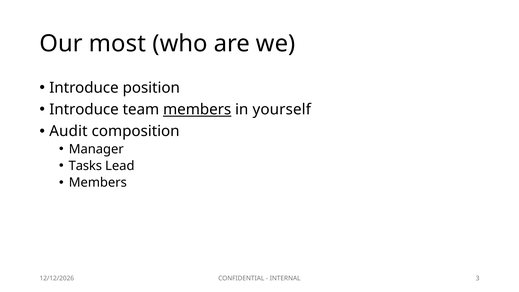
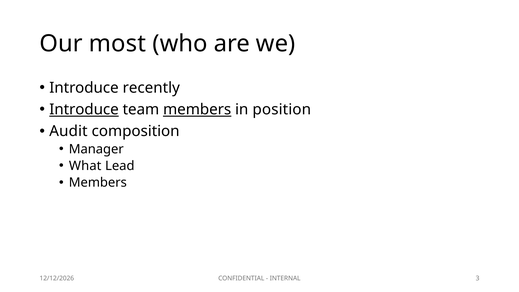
position: position -> recently
Introduce at (84, 110) underline: none -> present
yourself: yourself -> position
Tasks: Tasks -> What
